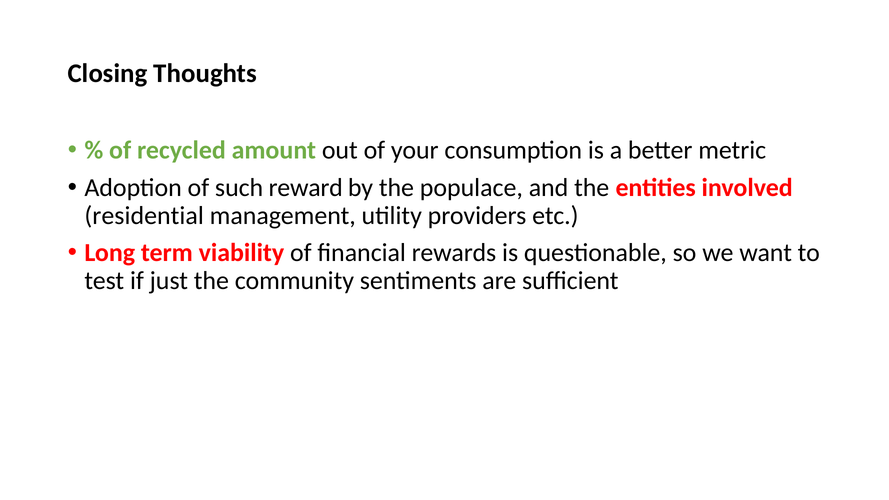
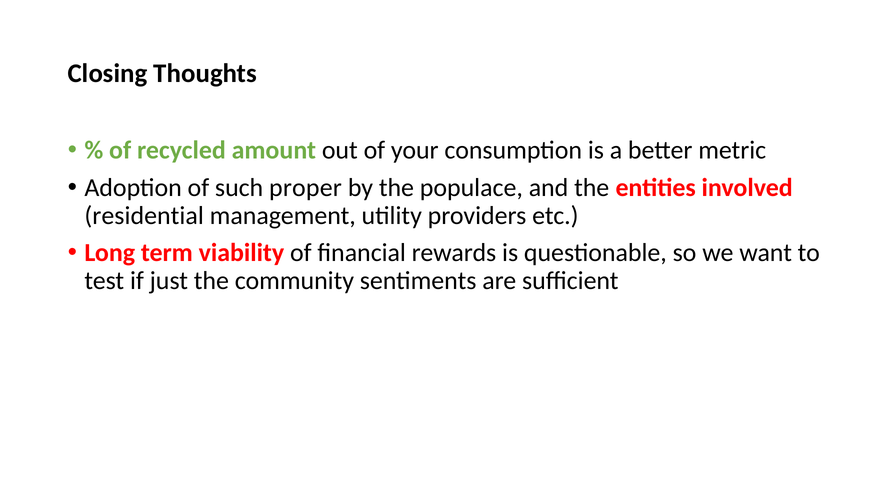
reward: reward -> proper
